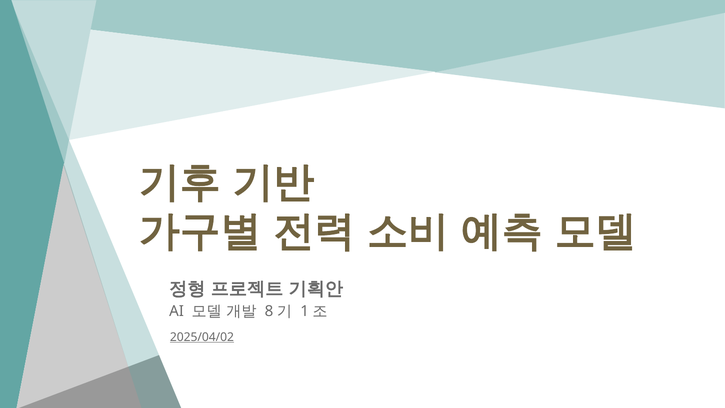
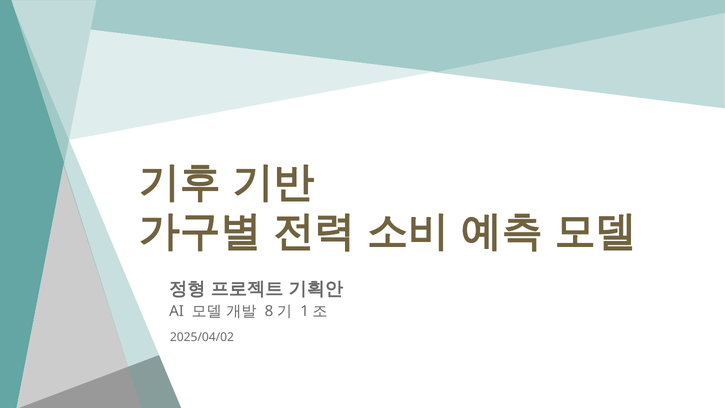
2025/04/02 underline: present -> none
